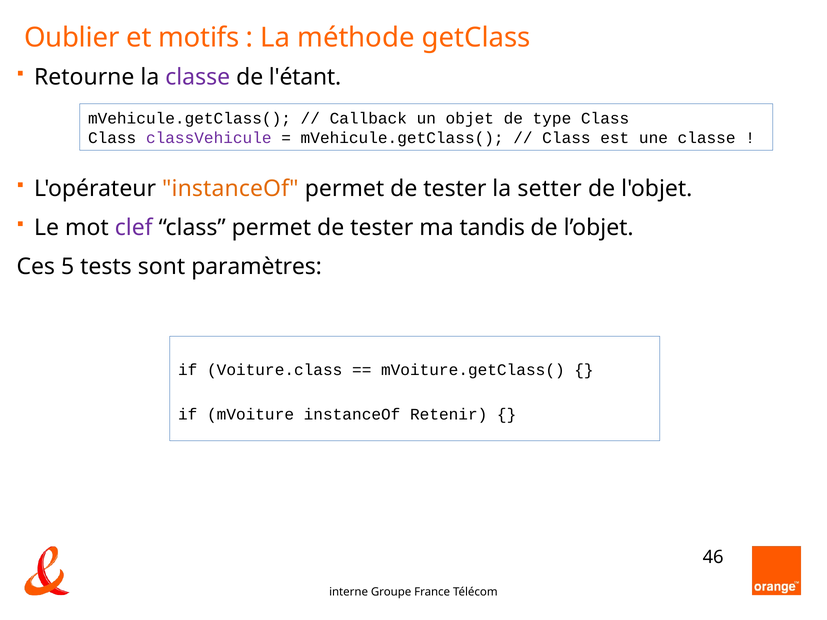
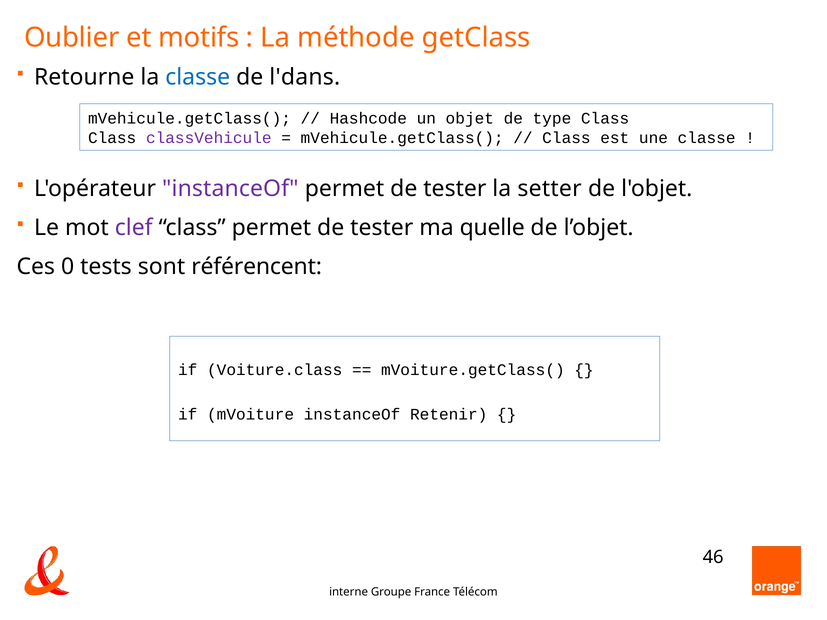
classe at (198, 77) colour: purple -> blue
l'étant: l'étant -> l'dans
Callback: Callback -> Hashcode
instanceOf at (230, 189) colour: orange -> purple
tandis: tandis -> quelle
5: 5 -> 0
paramètres: paramètres -> référencent
